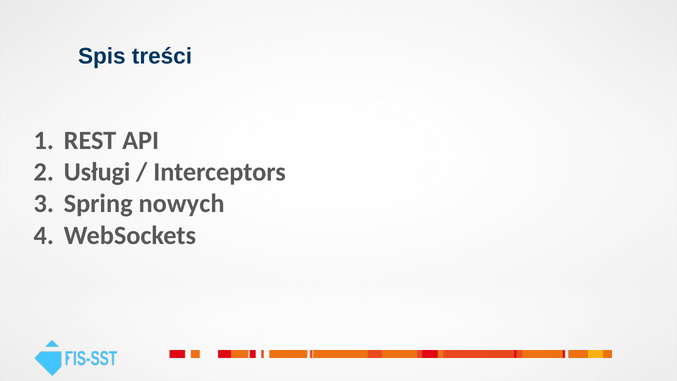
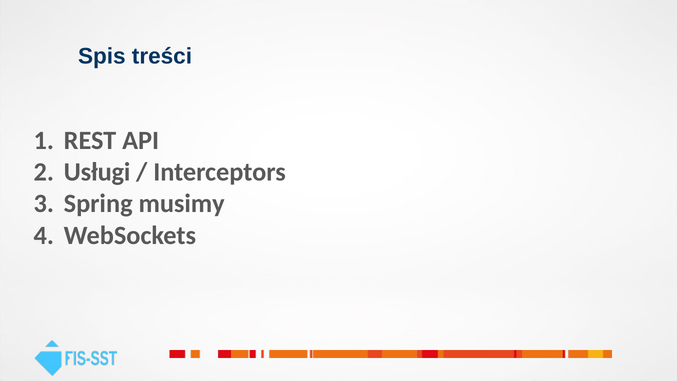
nowych: nowych -> musimy
